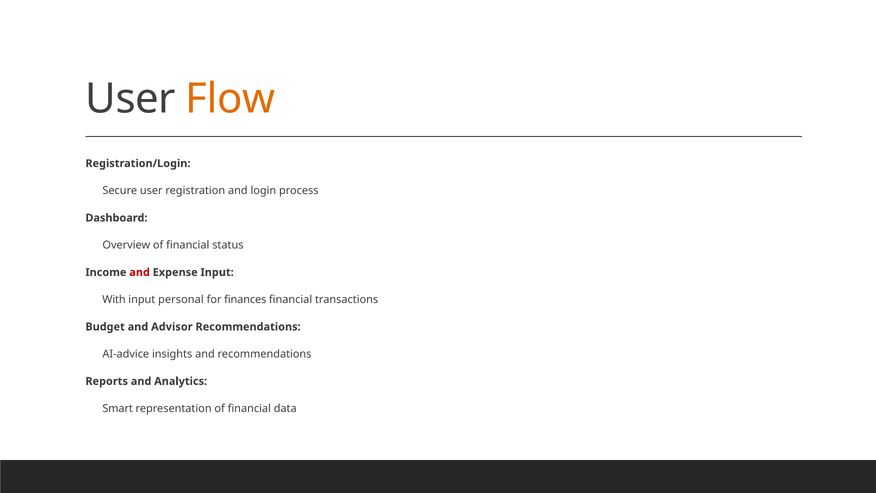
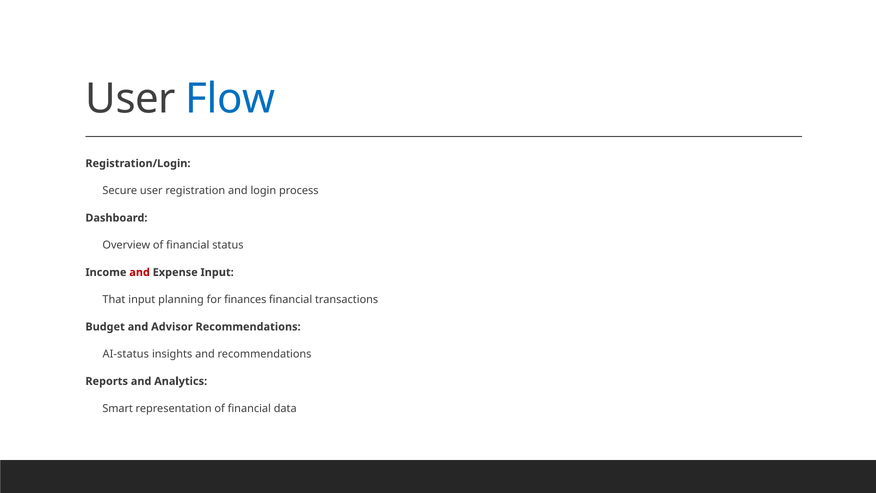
Flow colour: orange -> blue
With: With -> That
personal: personal -> planning
AI-advice: AI-advice -> AI-status
